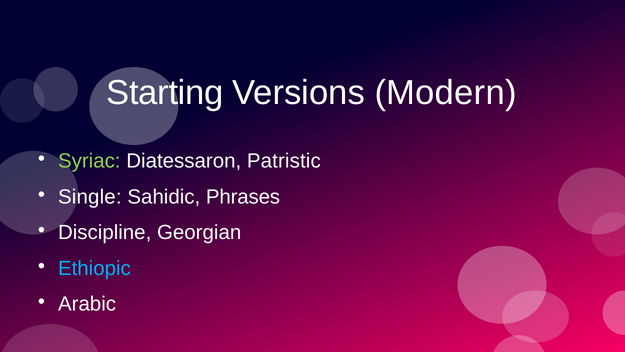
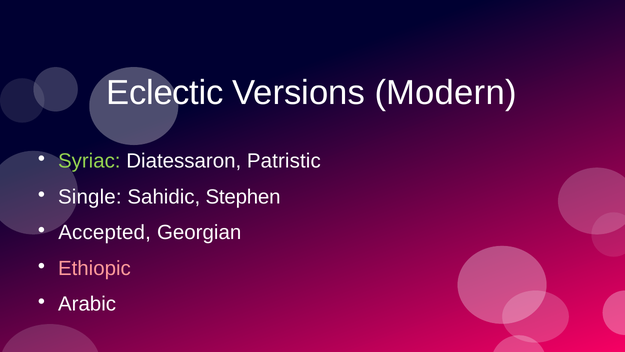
Starting: Starting -> Eclectic
Phrases: Phrases -> Stephen
Discipline: Discipline -> Accepted
Ethiopic colour: light blue -> pink
